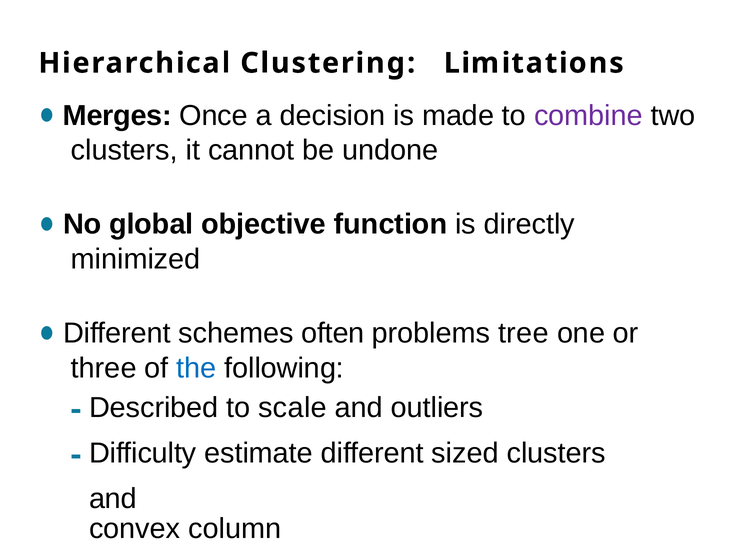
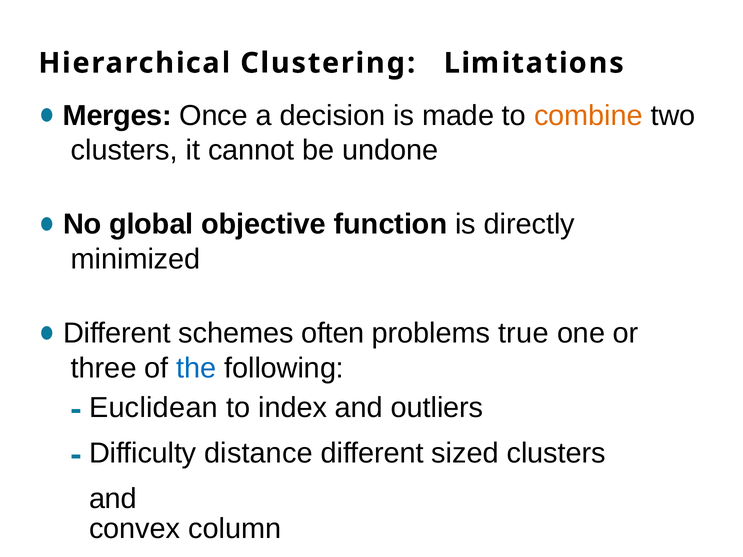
combine colour: purple -> orange
tree: tree -> true
Described: Described -> Euclidean
scale: scale -> index
estimate: estimate -> distance
